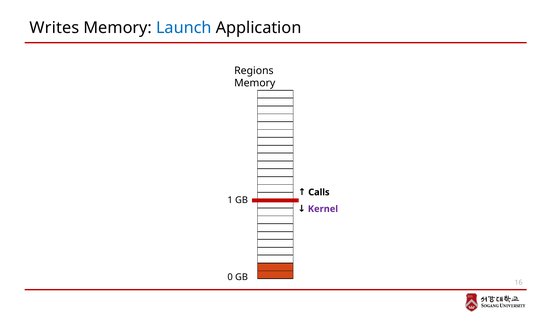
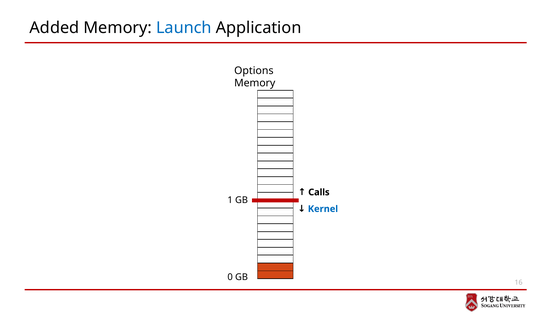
Writes: Writes -> Added
Regions: Regions -> Options
Kernel colour: purple -> blue
